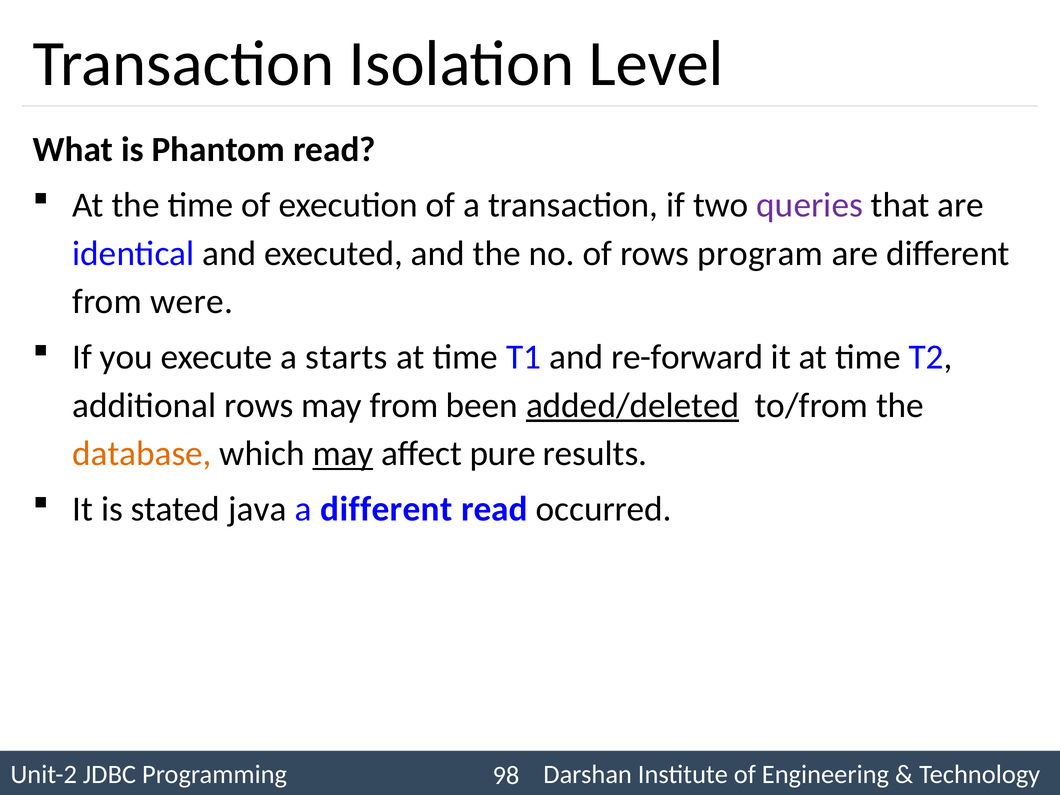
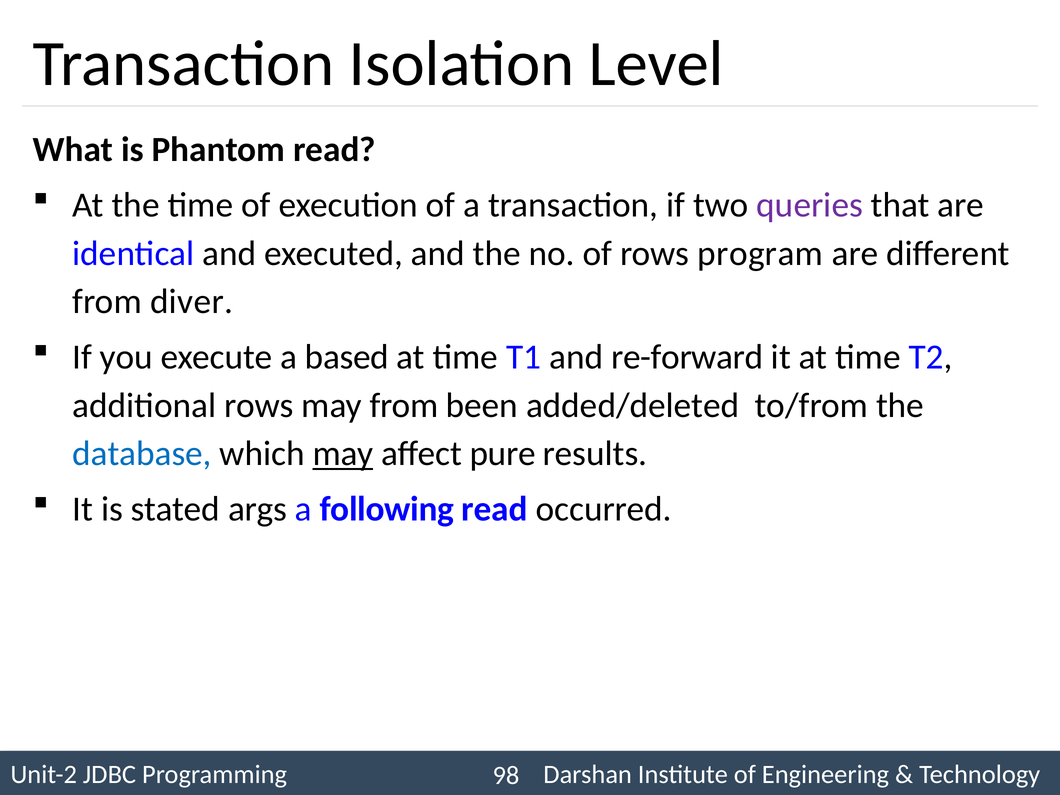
were: were -> diver
starts: starts -> based
added/deleted underline: present -> none
database colour: orange -> blue
java: java -> args
a different: different -> following
